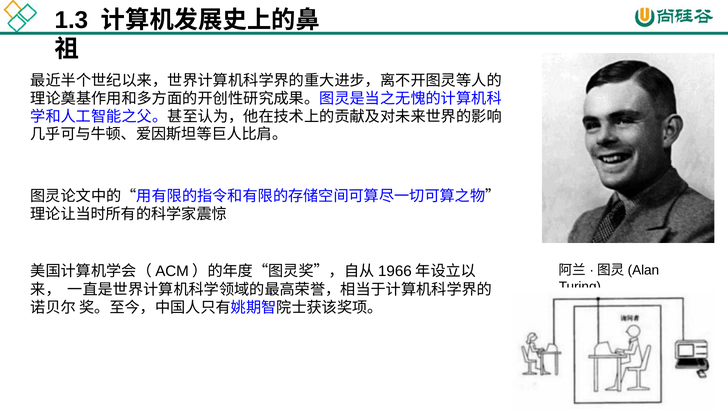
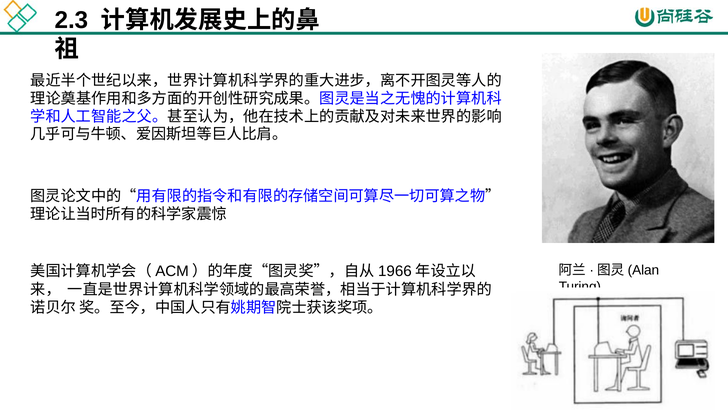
1.3: 1.3 -> 2.3
